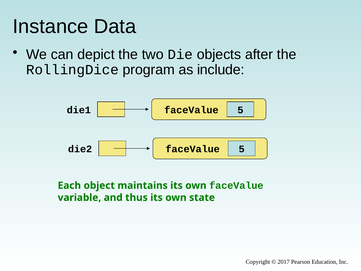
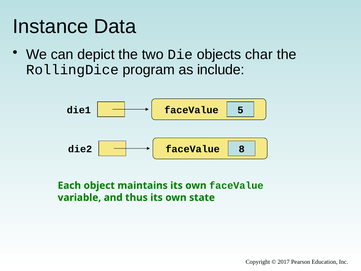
after: after -> char
die2 5: 5 -> 8
